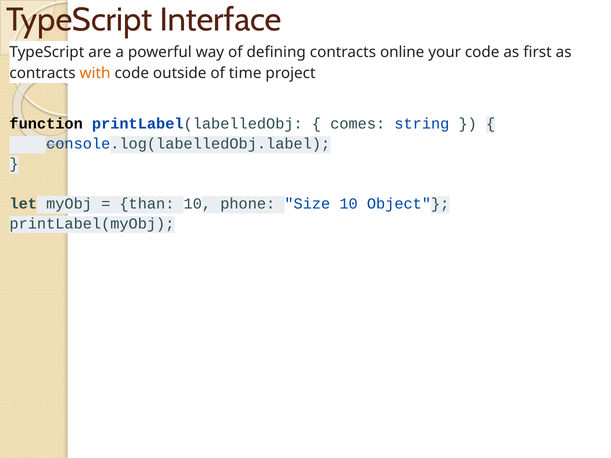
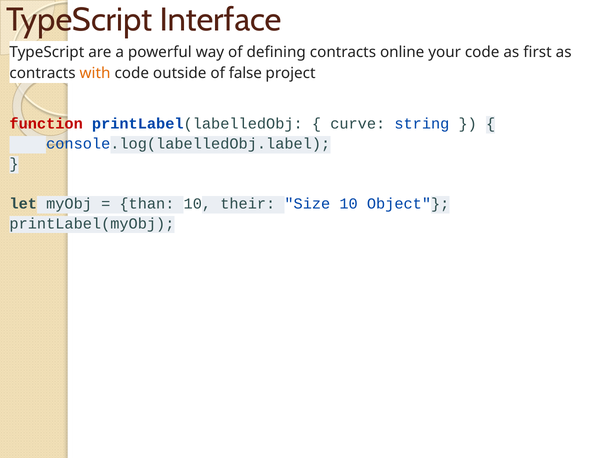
time: time -> false
function colour: black -> red
comes: comes -> curve
phone: phone -> their
